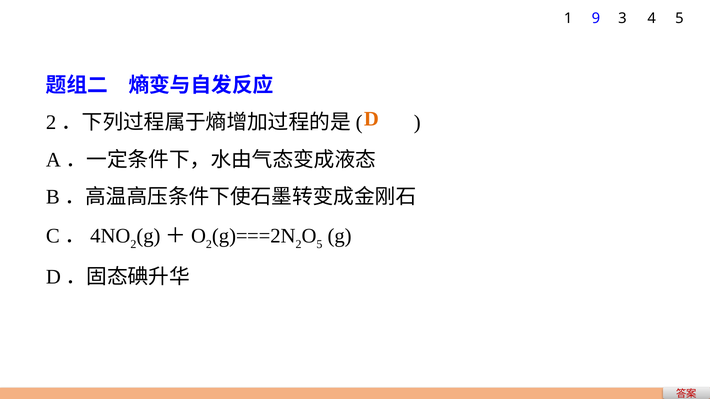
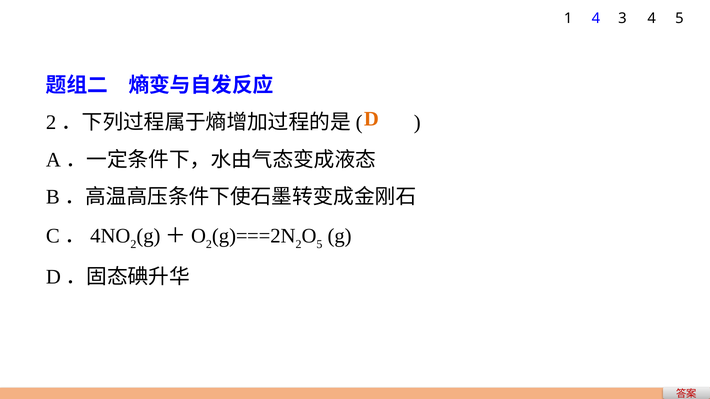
1 9: 9 -> 4
